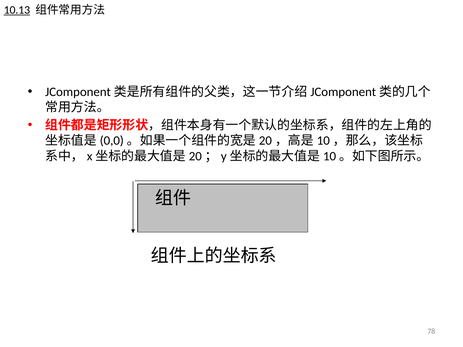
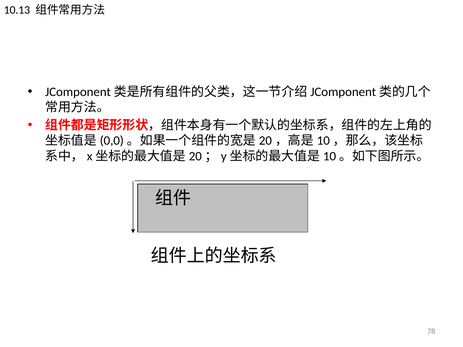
10.13 underline: present -> none
